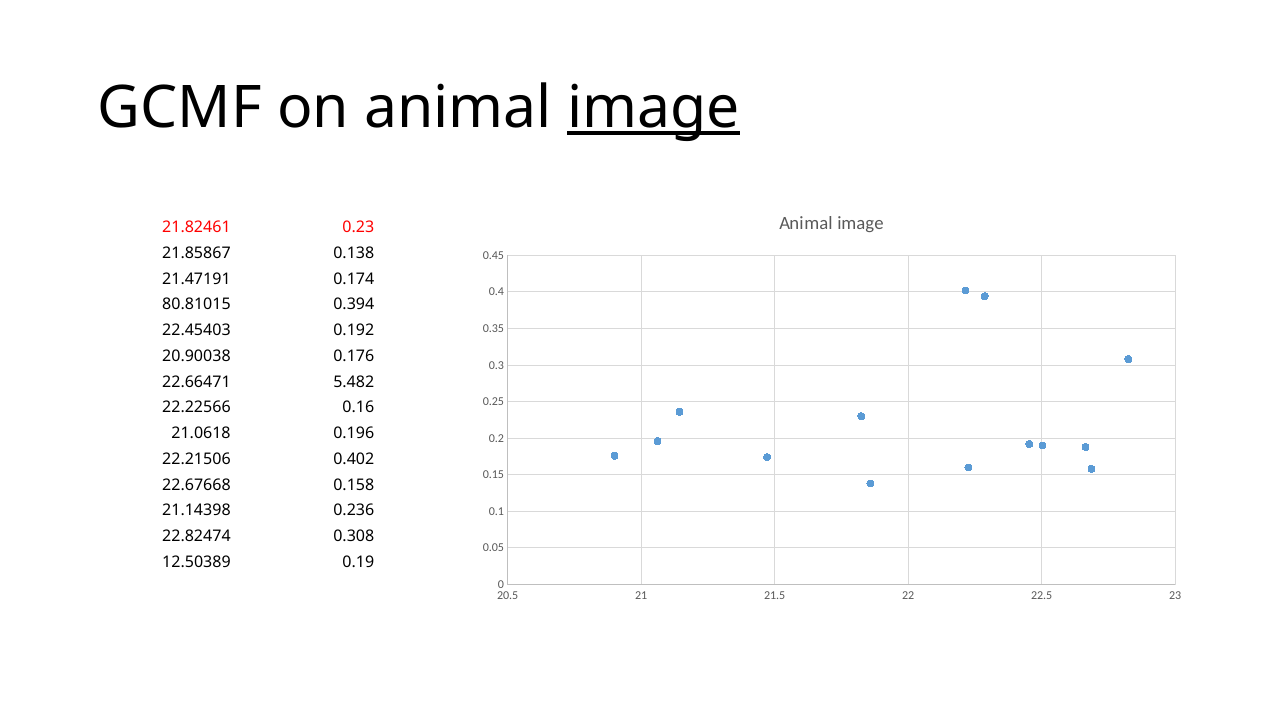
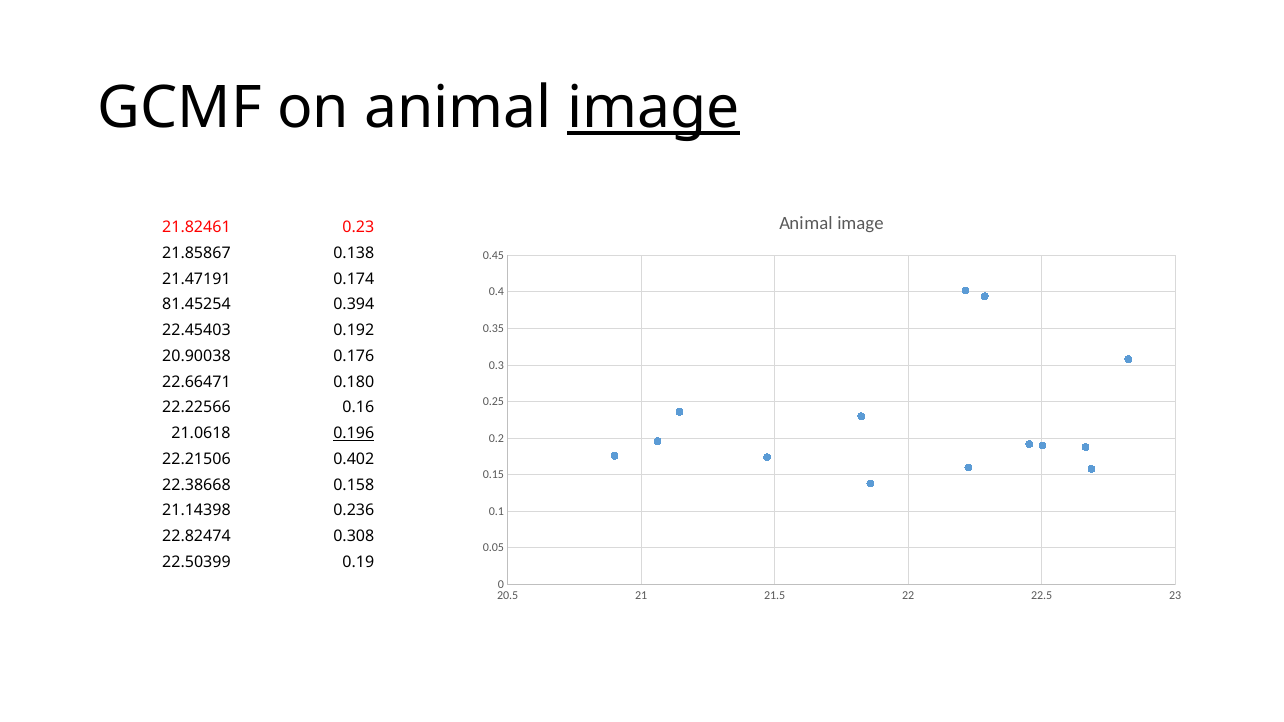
80.81015: 80.81015 -> 81.45254
5.482: 5.482 -> 0.180
0.196 underline: none -> present
22.67668: 22.67668 -> 22.38668
12.50389: 12.50389 -> 22.50399
